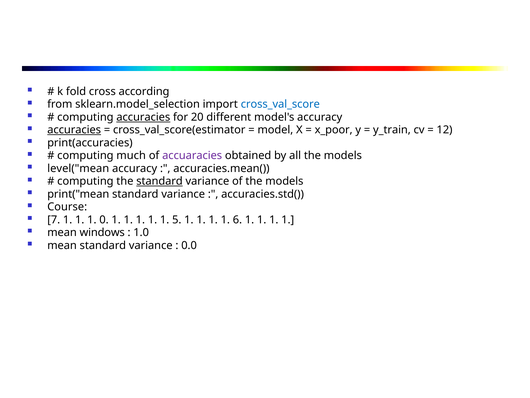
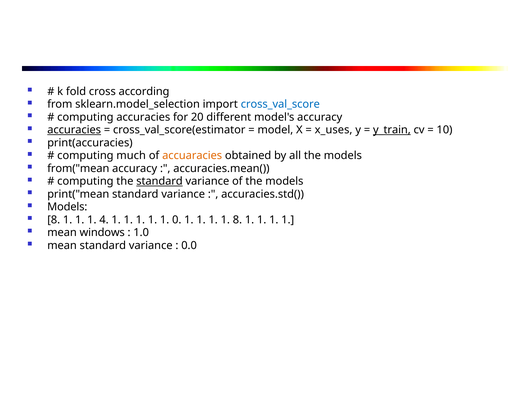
accuracies at (143, 117) underline: present -> none
x_poor: x_poor -> x_uses
y_train underline: none -> present
12: 12 -> 10
accuaracies colour: purple -> orange
level("mean: level("mean -> from("mean
Course at (67, 207): Course -> Models
7 at (54, 220): 7 -> 8
0: 0 -> 4
5: 5 -> 0
1 6: 6 -> 8
